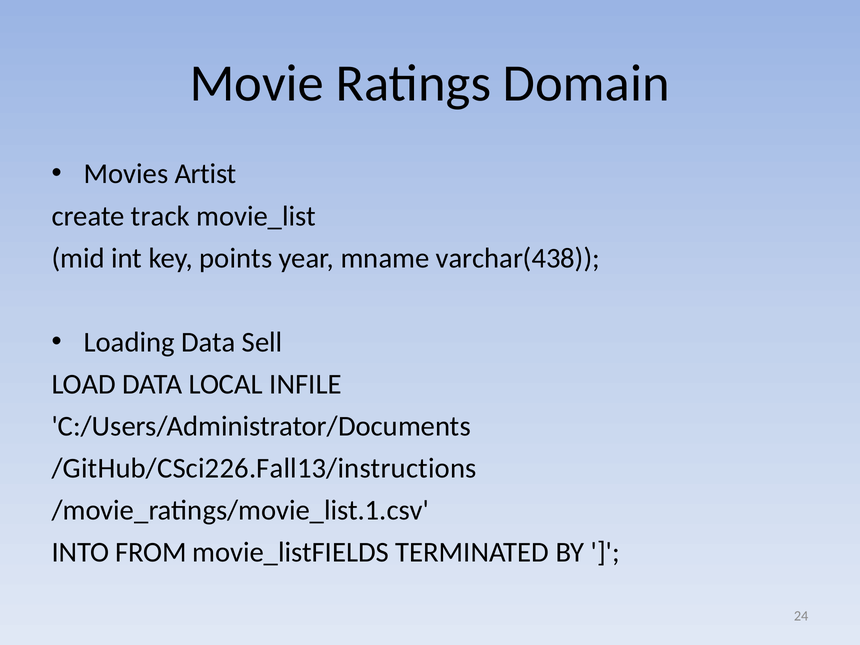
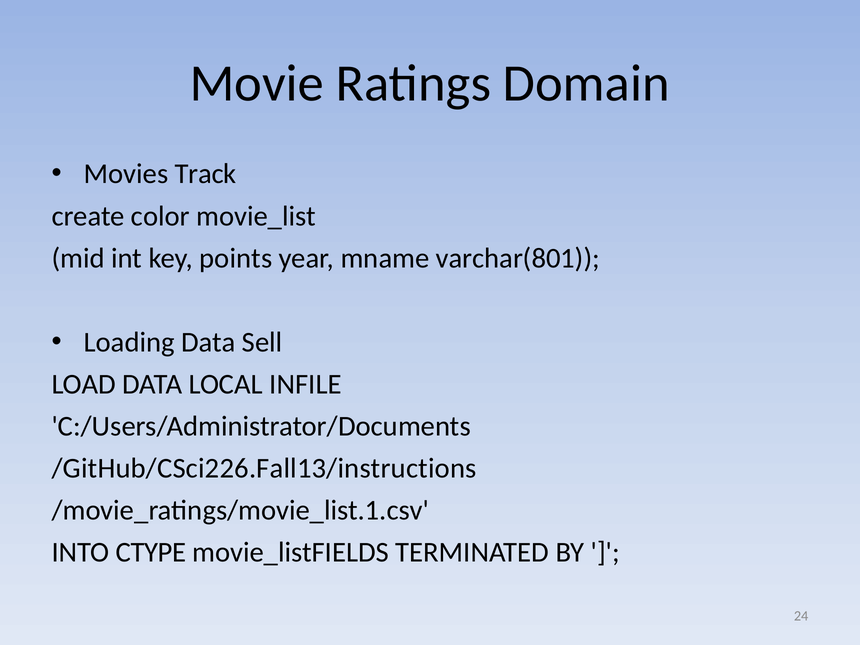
Artist: Artist -> Track
track: track -> color
varchar(438: varchar(438 -> varchar(801
FROM: FROM -> CTYPE
